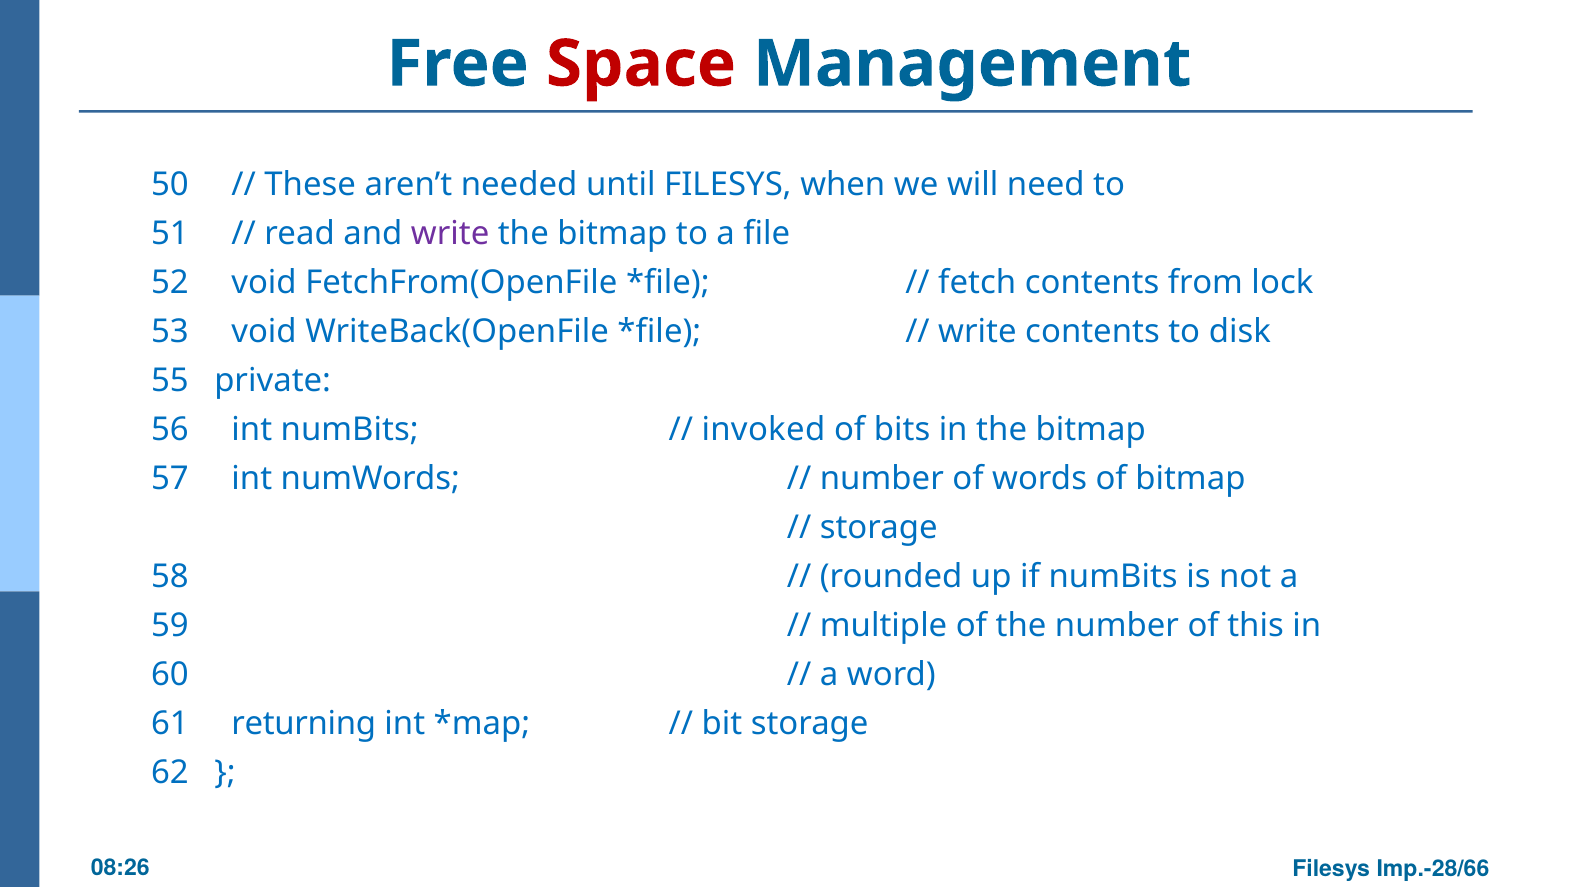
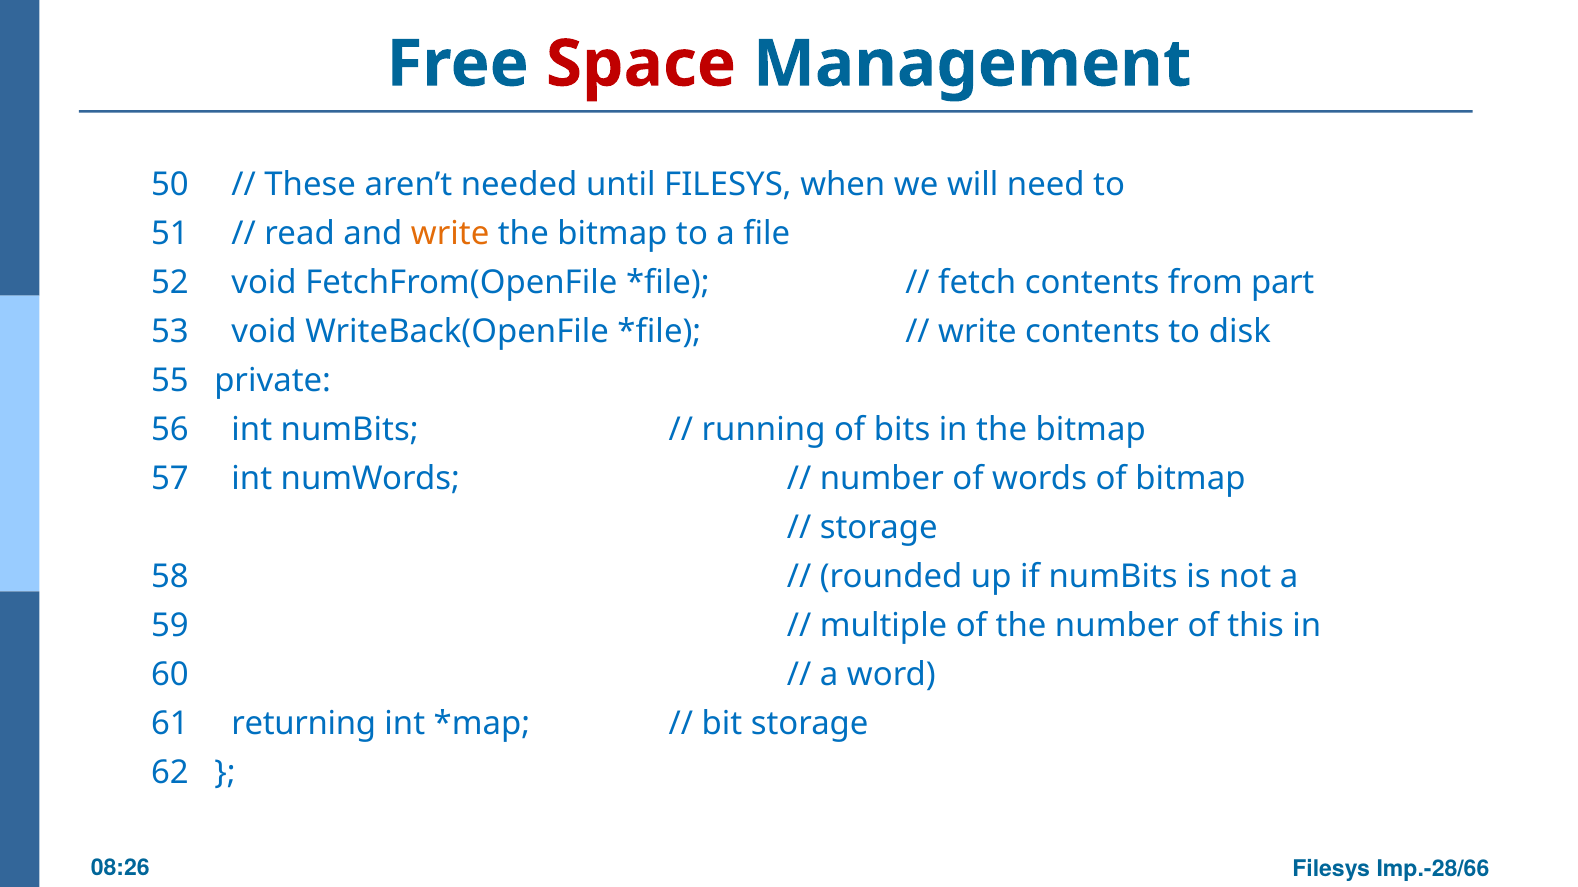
write at (450, 234) colour: purple -> orange
lock: lock -> part
invoked: invoked -> running
